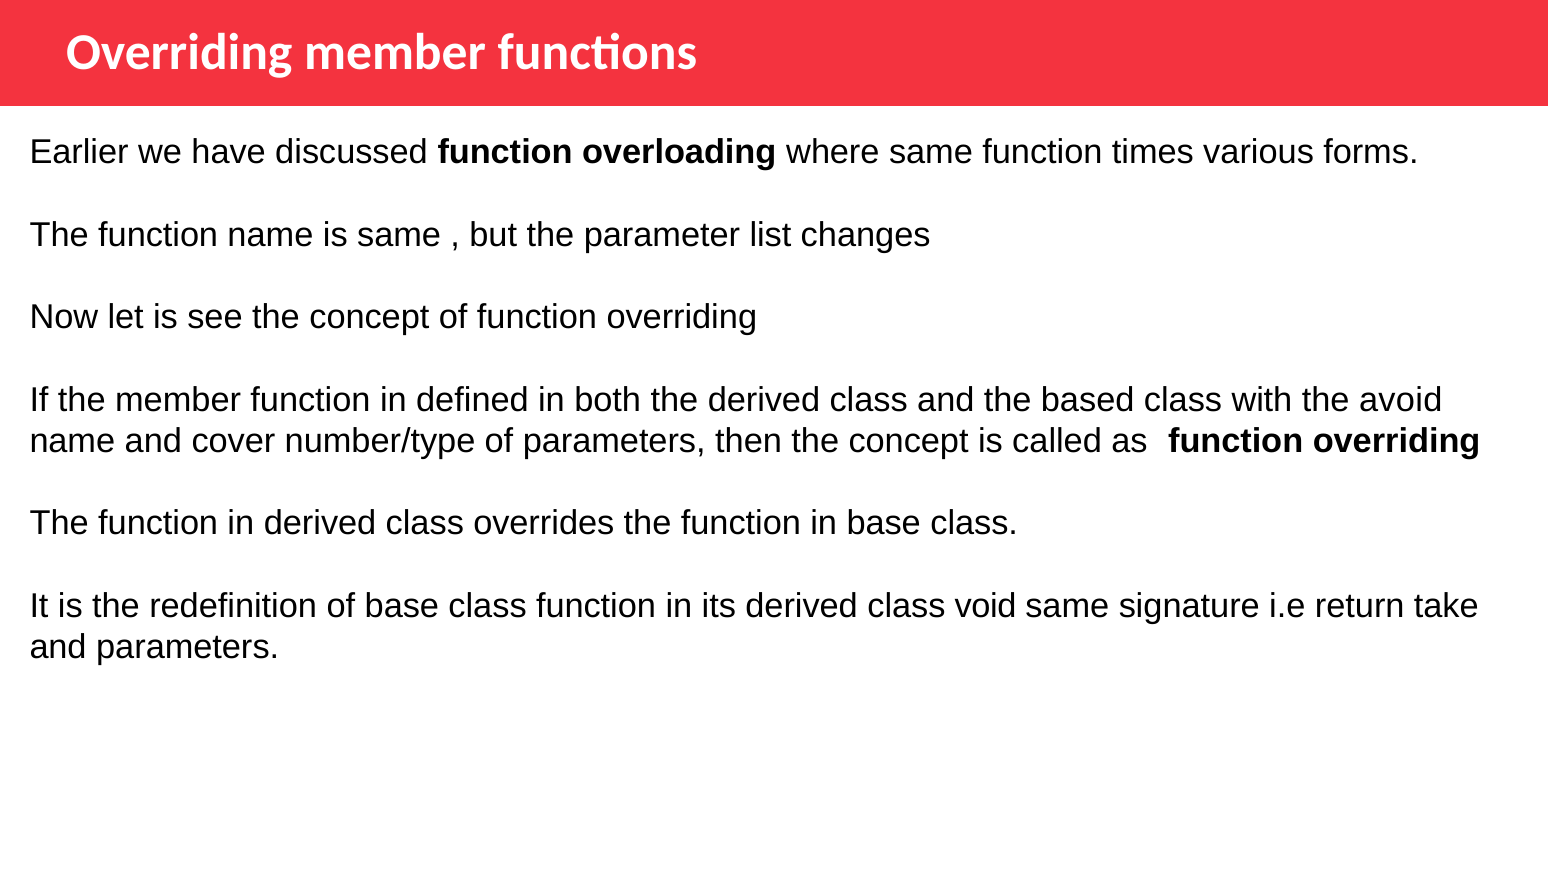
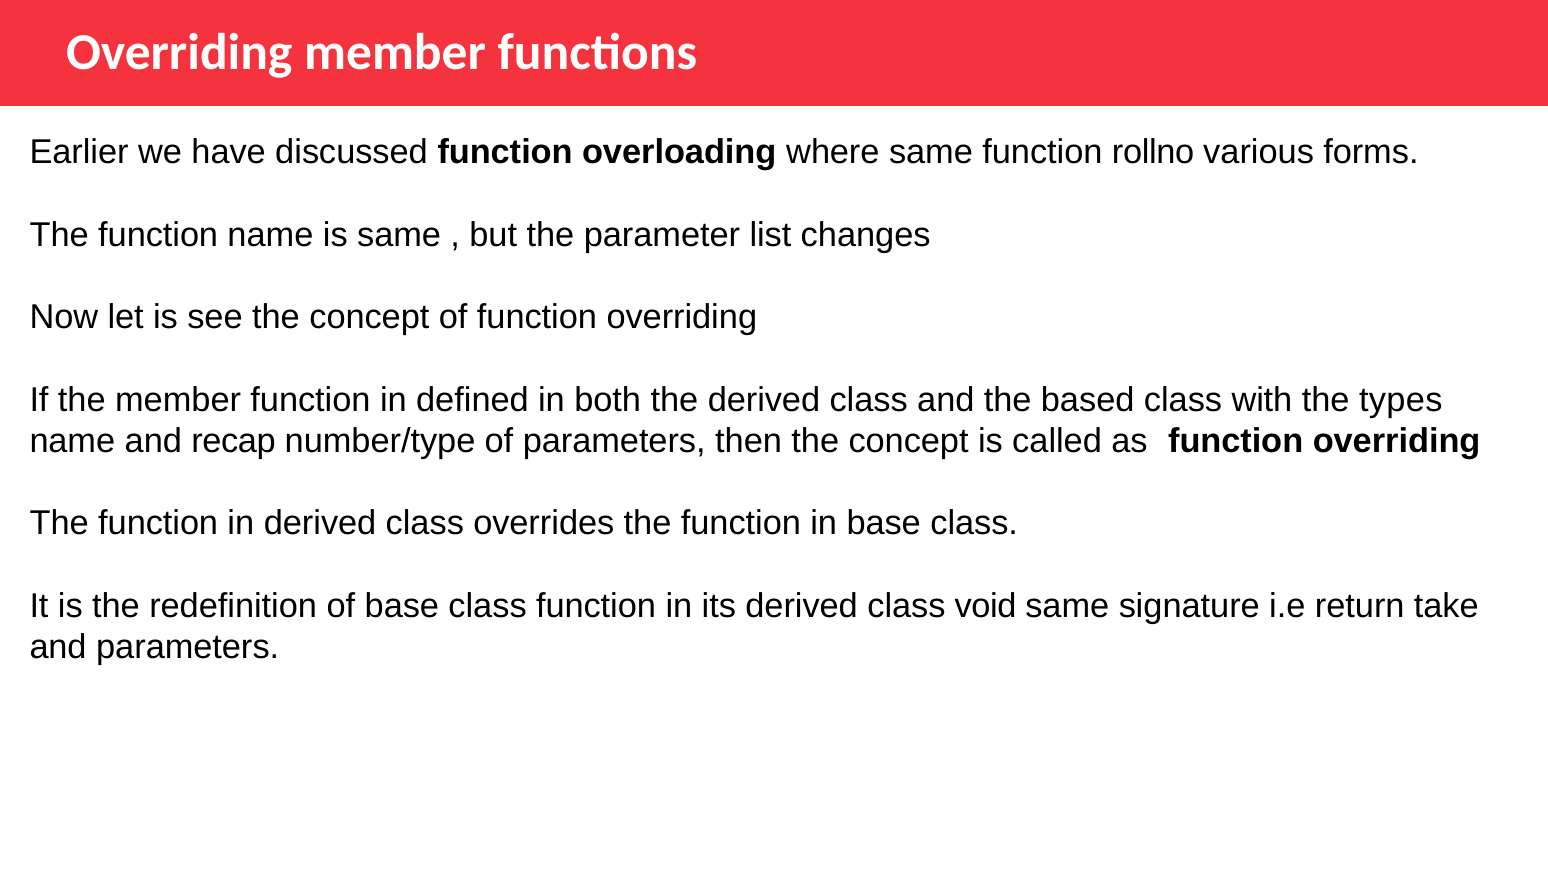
times: times -> rollno
avoid: avoid -> types
cover: cover -> recap
